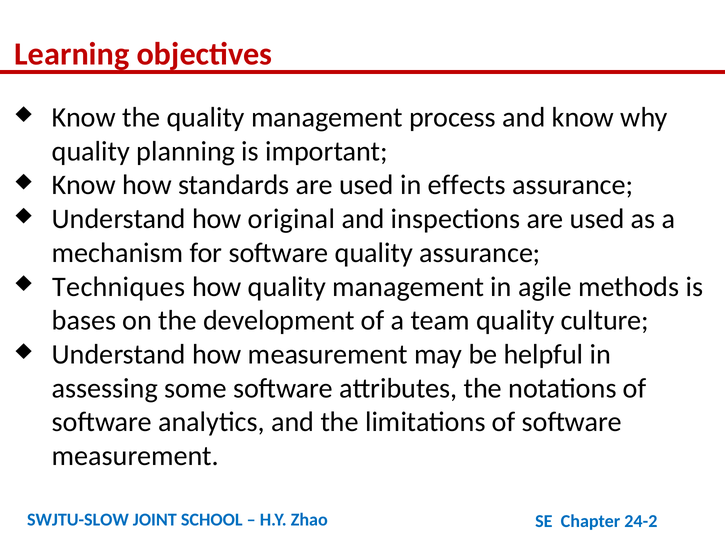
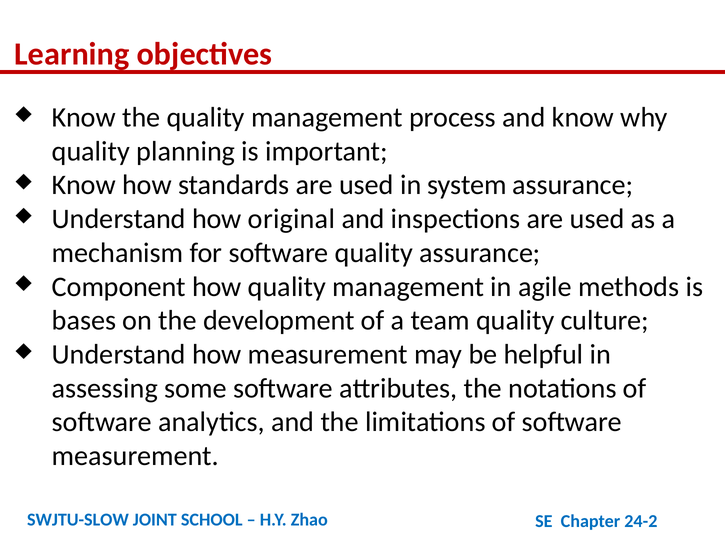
effects: effects -> system
Techniques: Techniques -> Component
